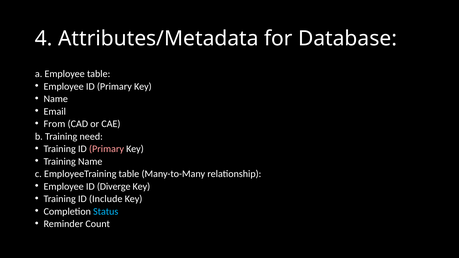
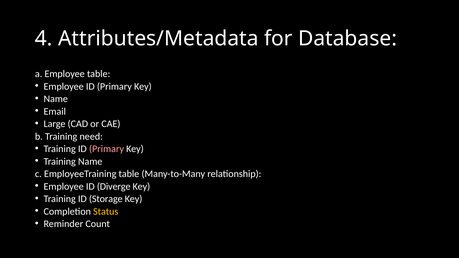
From: From -> Large
Include: Include -> Storage
Status colour: light blue -> yellow
